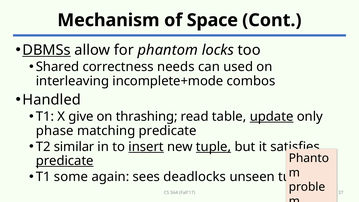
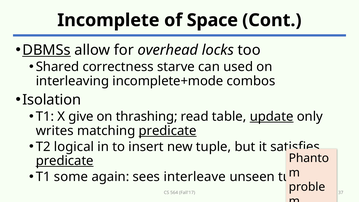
Mechanism: Mechanism -> Incomplete
phantom: phantom -> overhead
needs: needs -> starve
Handled: Handled -> Isolation
phase: phase -> writes
predicate at (168, 131) underline: none -> present
similar: similar -> logical
insert underline: present -> none
tuple at (214, 147) underline: present -> none
deadlocks: deadlocks -> interleave
